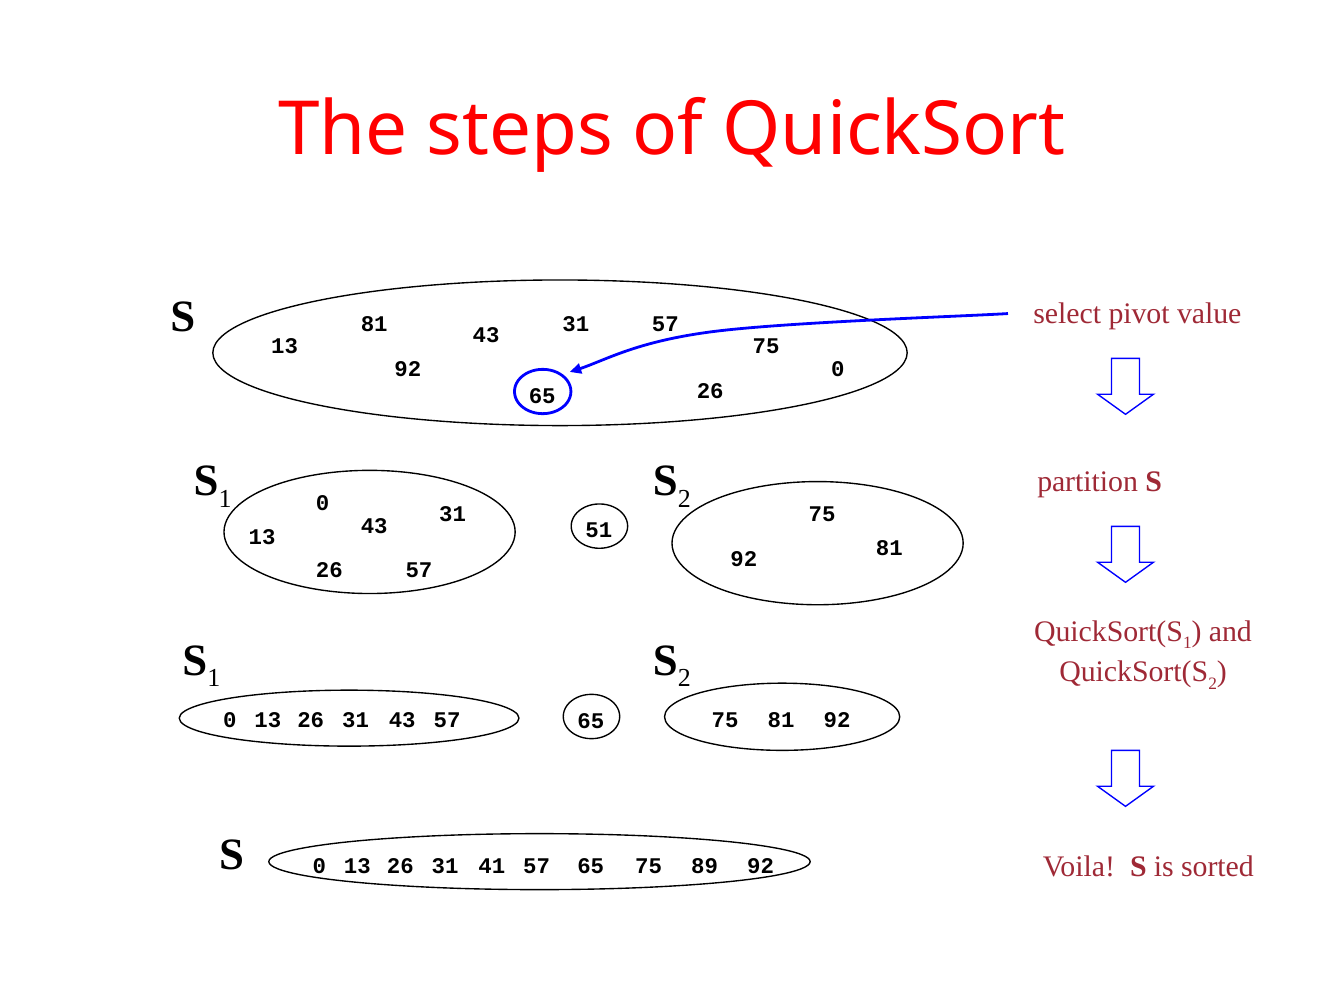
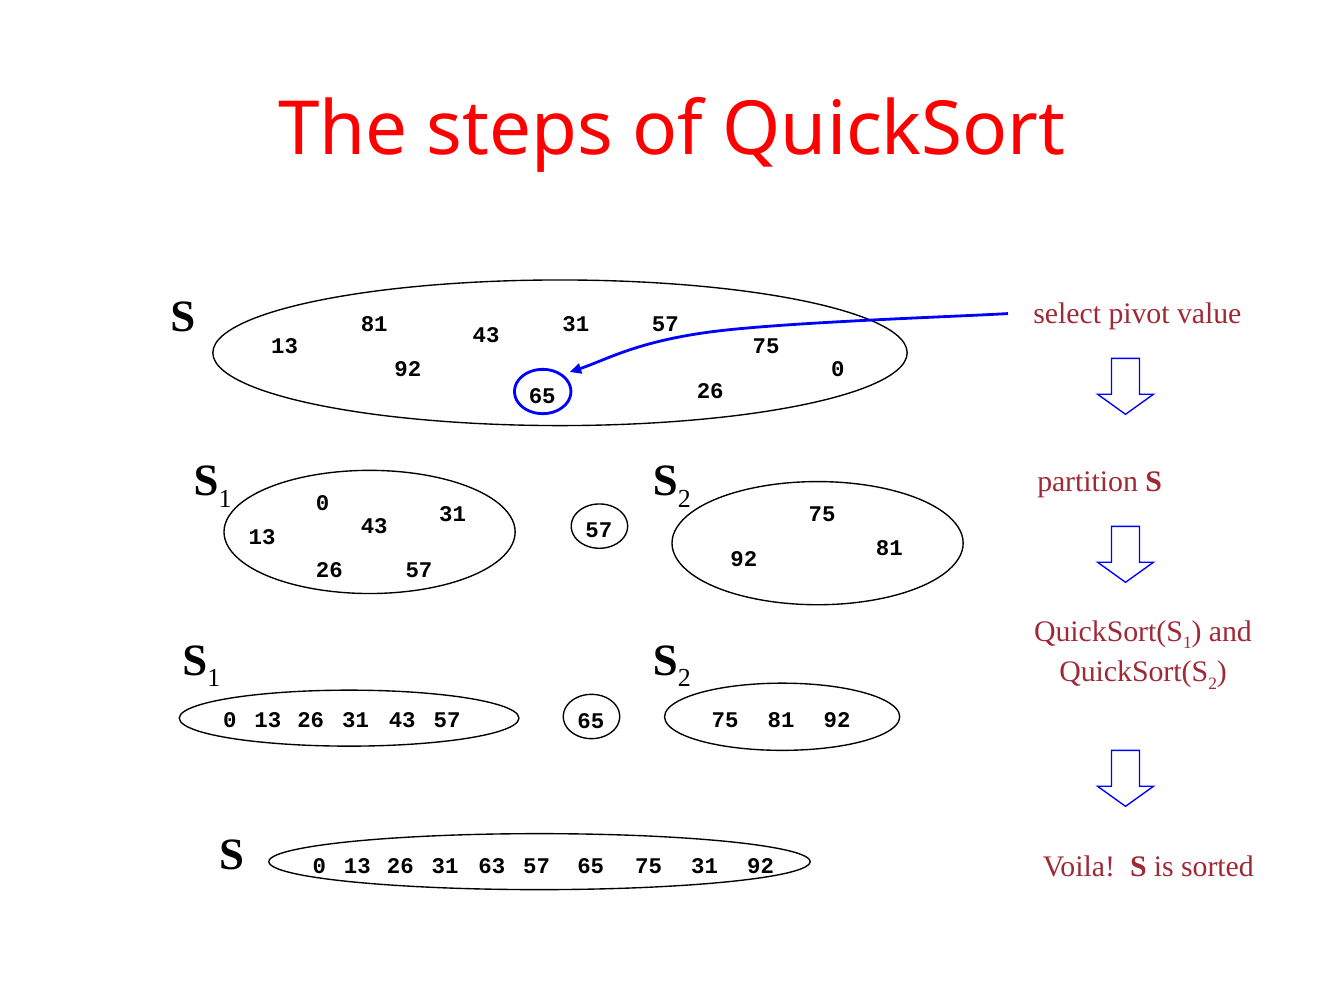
43 51: 51 -> 57
41: 41 -> 63
0 65 89: 89 -> 31
